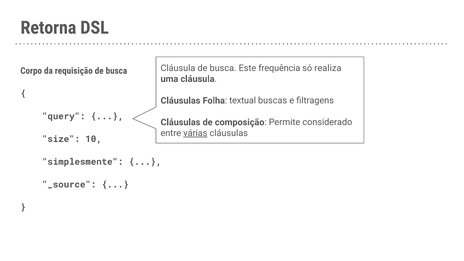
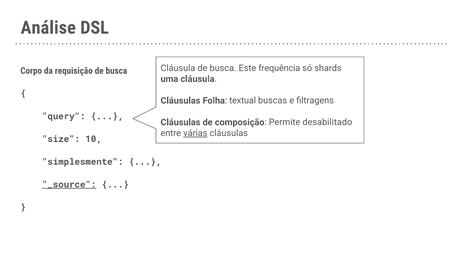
Retorna: Retorna -> Análise
realiza: realiza -> shards
considerado: considerado -> desabilitado
_source underline: none -> present
